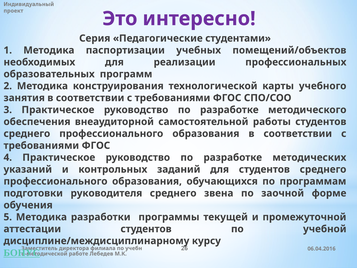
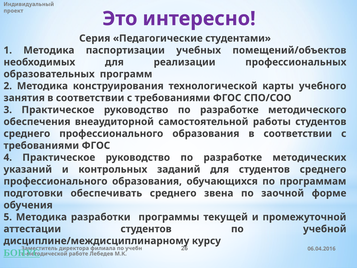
руководителя: руководителя -> обеспечивать
